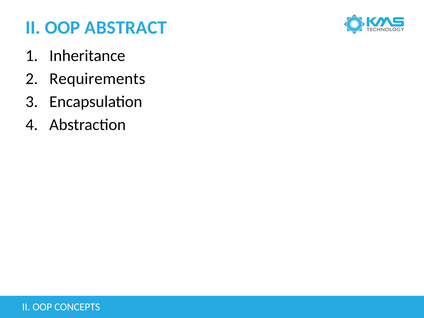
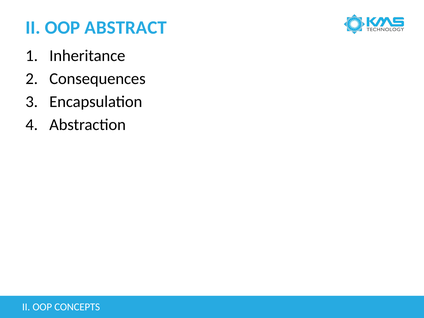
Requirements: Requirements -> Consequences
